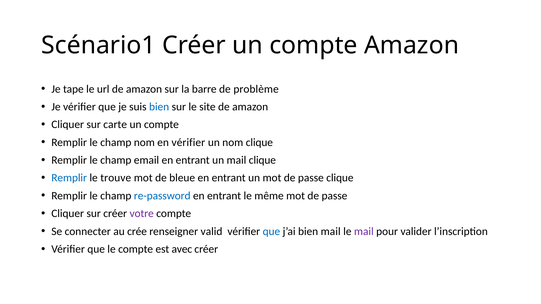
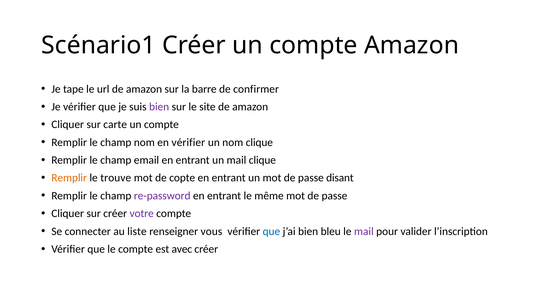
problème: problème -> confirmer
bien at (159, 107) colour: blue -> purple
Remplir at (69, 178) colour: blue -> orange
bleue: bleue -> copte
passe clique: clique -> disant
re-password colour: blue -> purple
crée: crée -> liste
valid: valid -> vous
bien mail: mail -> bleu
